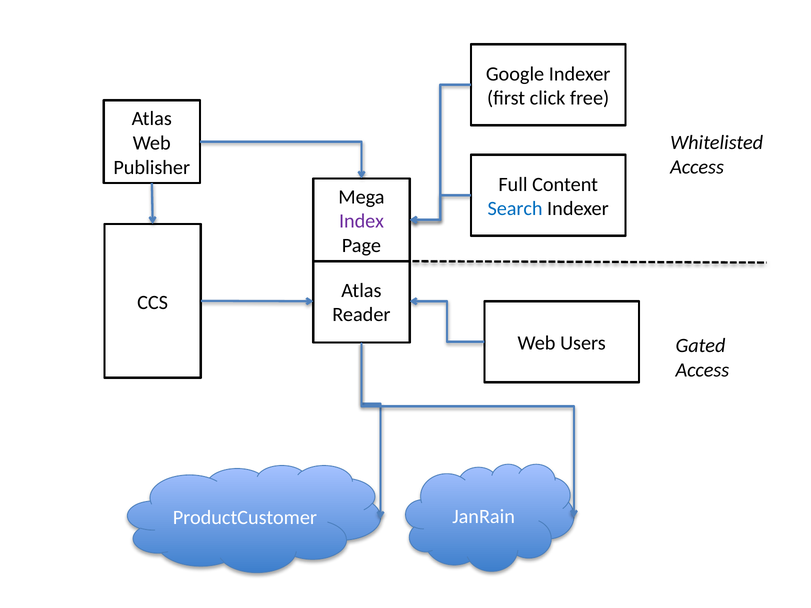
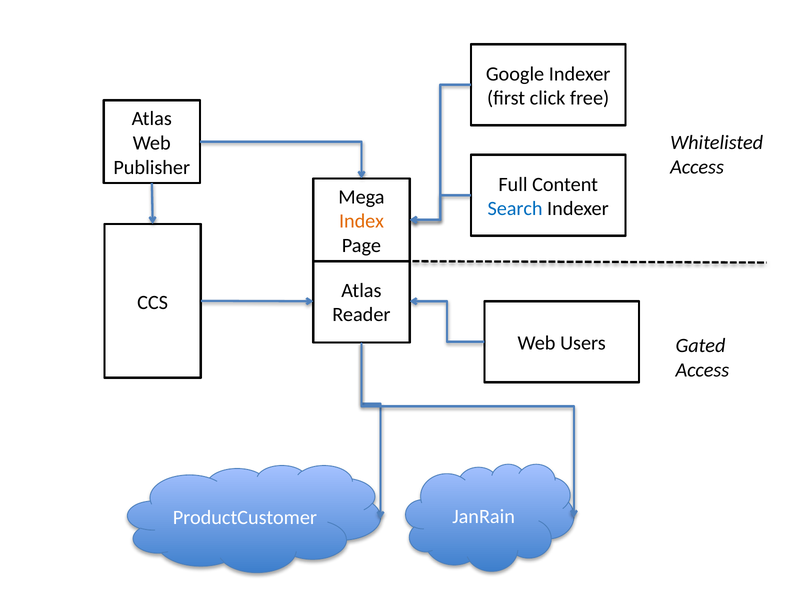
Index colour: purple -> orange
